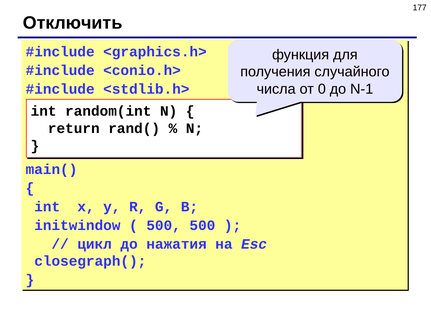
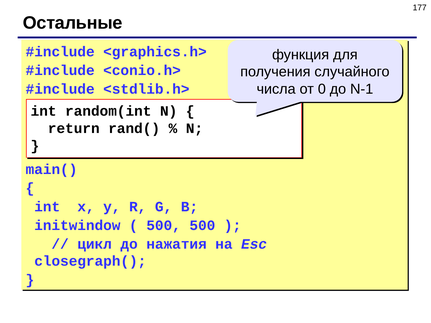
Отключить: Отключить -> Остальные
